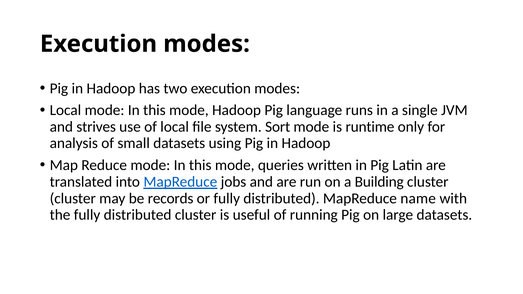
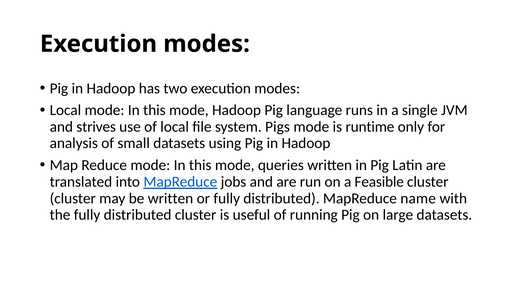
Sort: Sort -> Pigs
Building: Building -> Feasible
be records: records -> written
